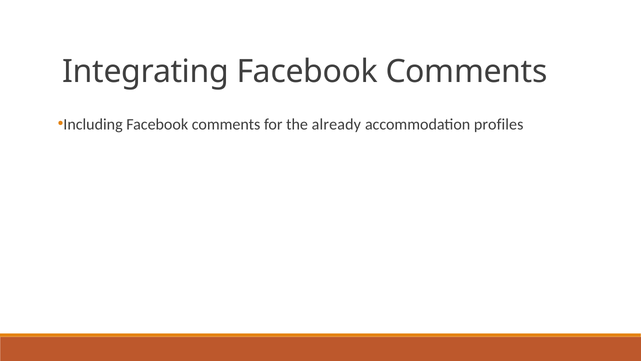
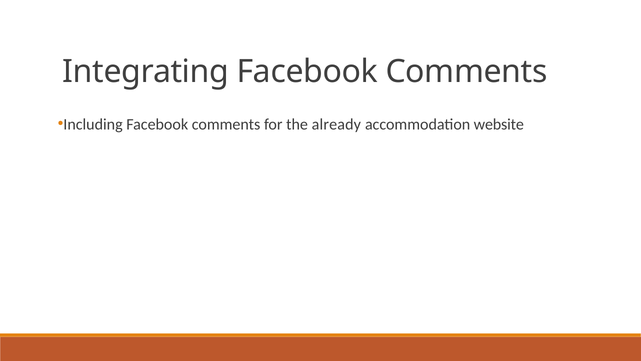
profiles: profiles -> website
